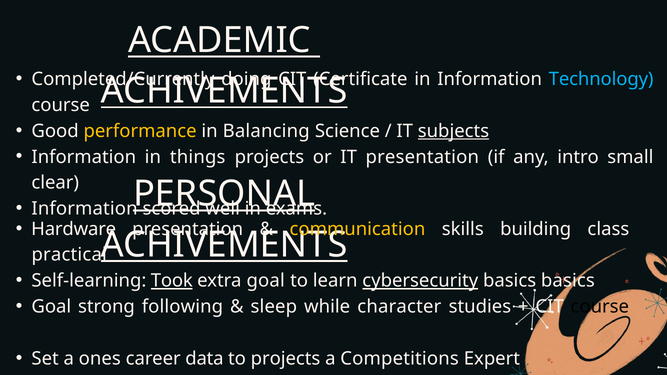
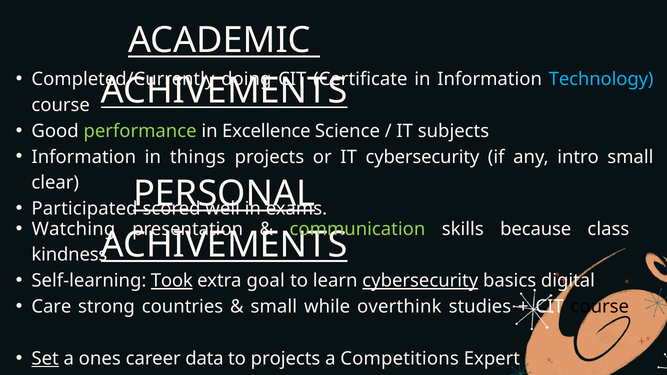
performance colour: yellow -> light green
Balancing: Balancing -> Excellence
subjects underline: present -> none
IT presentation: presentation -> cybersecurity
Information at (85, 209): Information -> Participated
Hardware: Hardware -> Watching
communication colour: yellow -> light green
building: building -> because
practical: practical -> kindness
basics basics: basics -> digital
Goal at (51, 307): Goal -> Care
following: following -> countries
sleep at (274, 307): sleep -> small
character: character -> overthink
Set underline: none -> present
